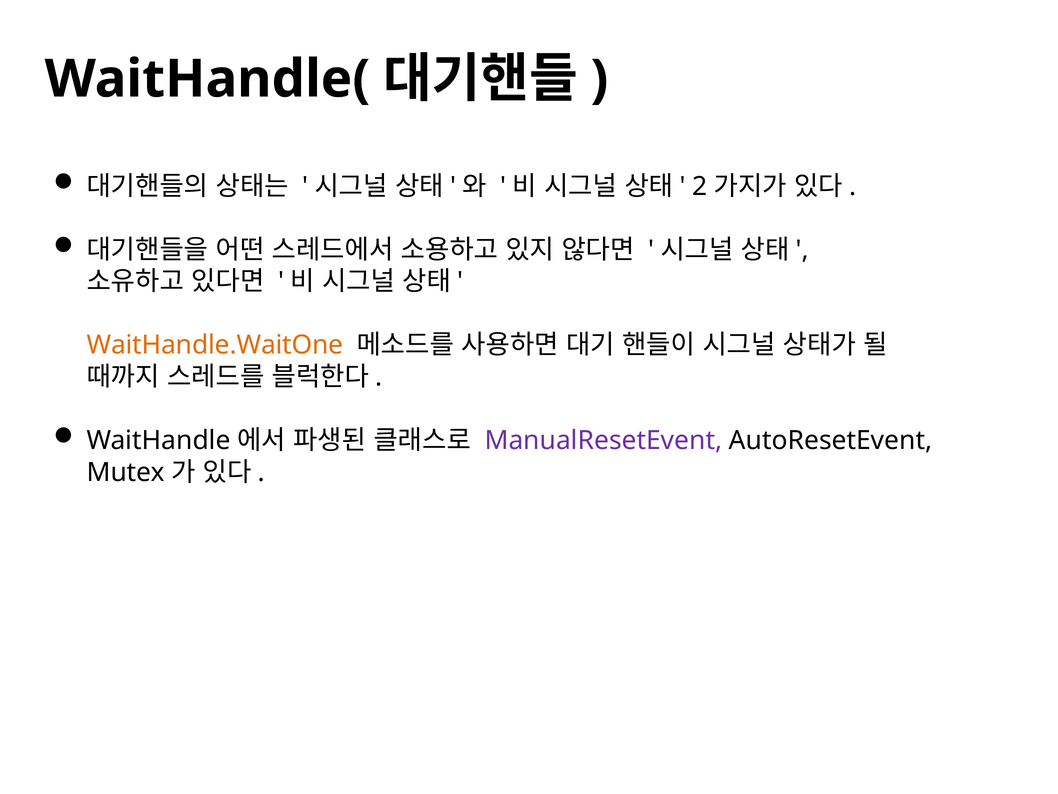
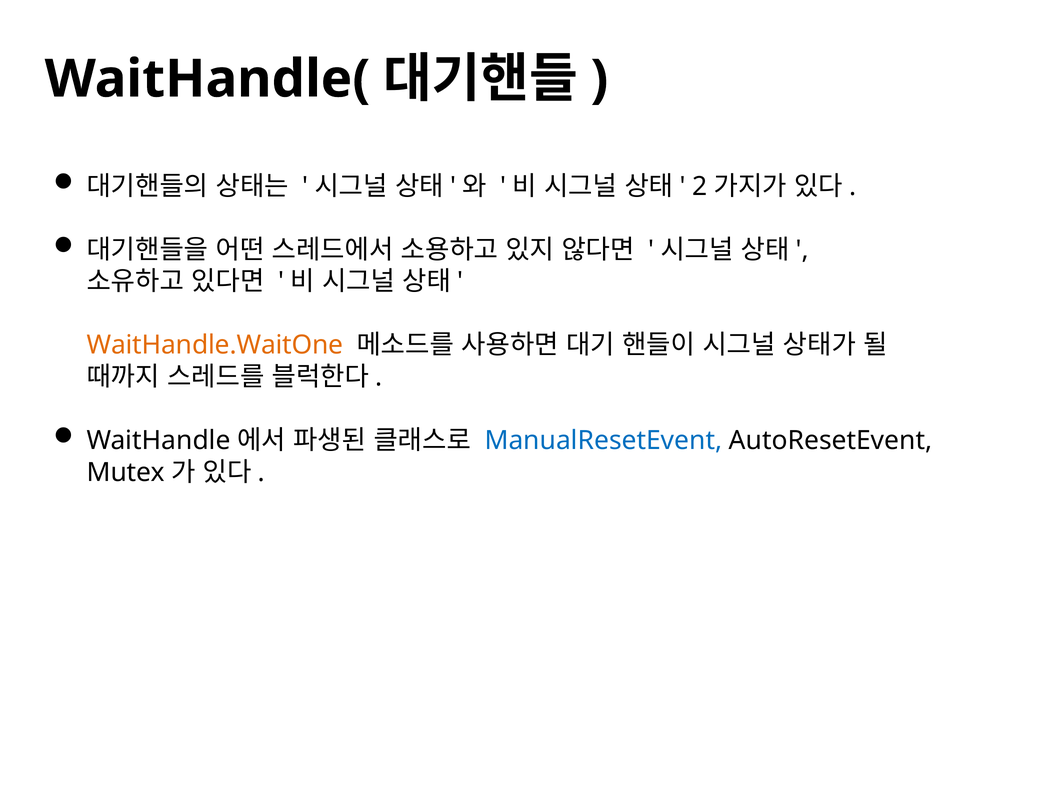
ManualResetEvent colour: purple -> blue
